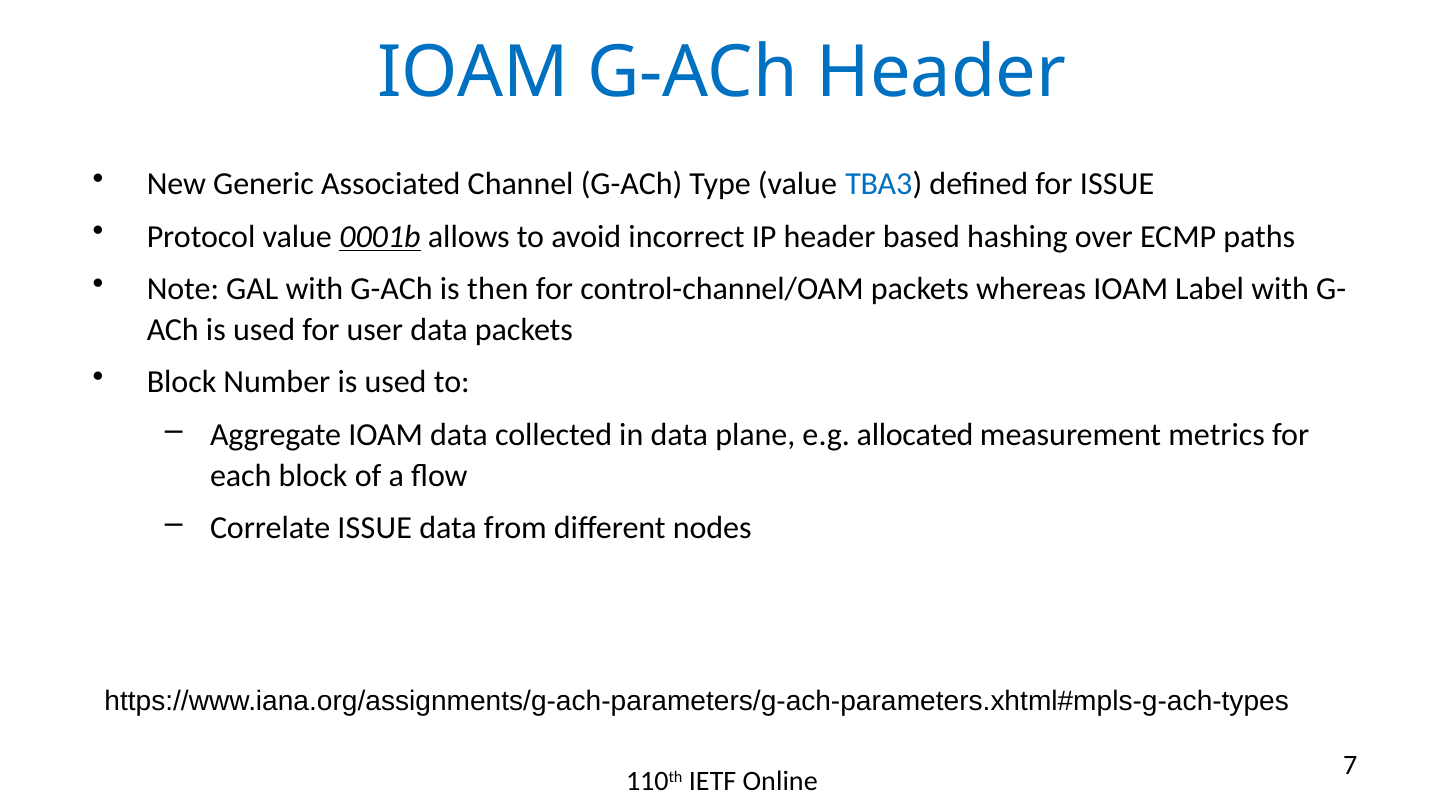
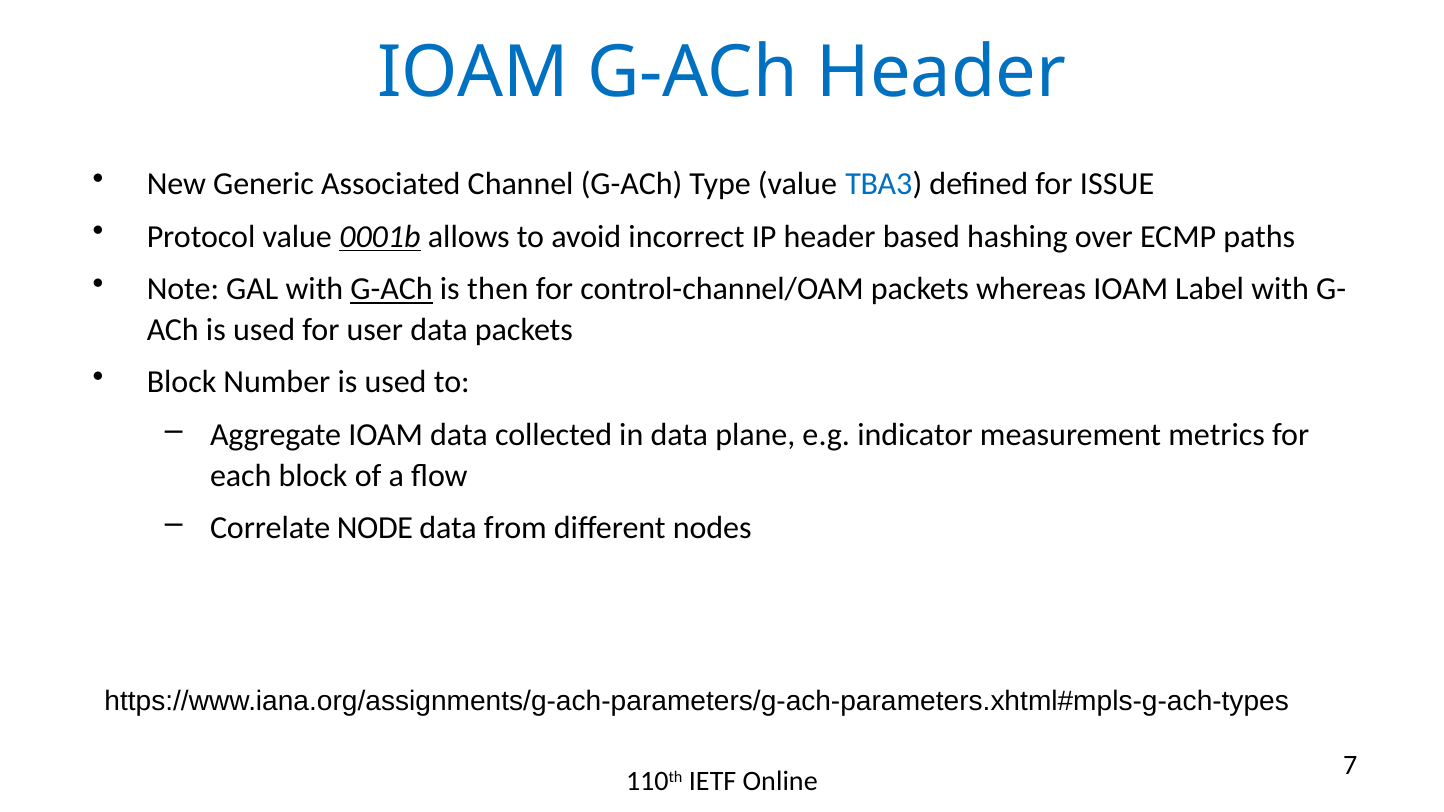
G-ACh at (392, 289) underline: none -> present
allocated: allocated -> indicator
Correlate ISSUE: ISSUE -> NODE
